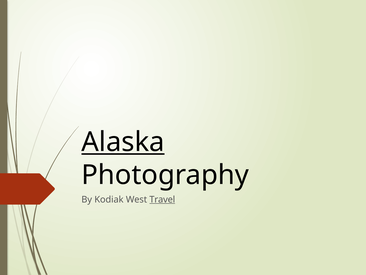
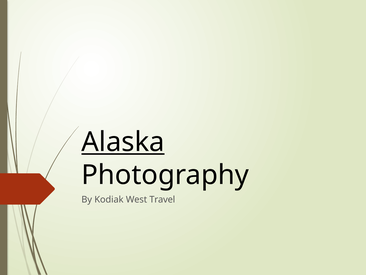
Travel underline: present -> none
